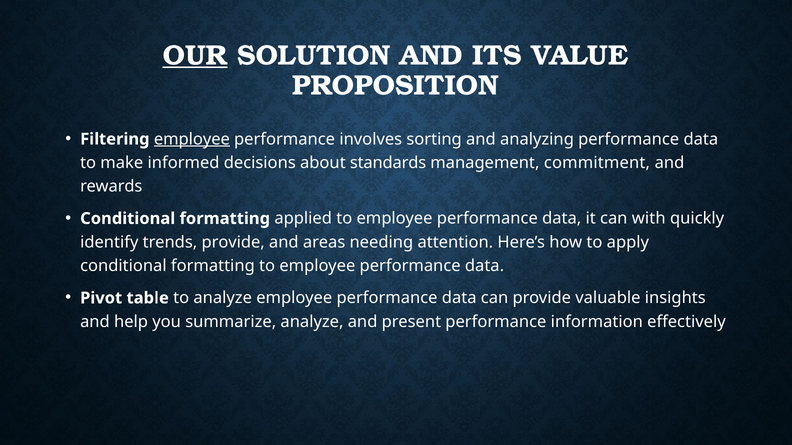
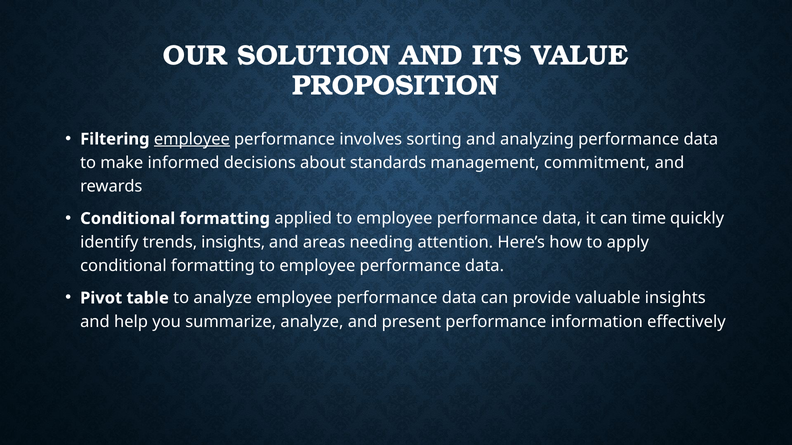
OUR underline: present -> none
with: with -> time
trends provide: provide -> insights
